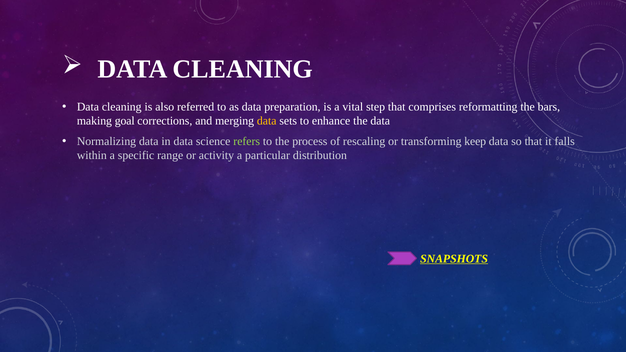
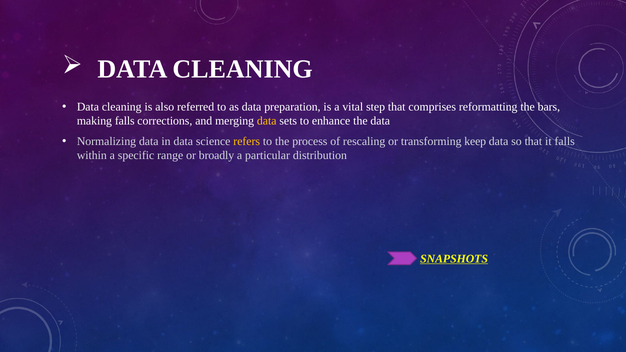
making goal: goal -> falls
refers colour: light green -> yellow
activity: activity -> broadly
